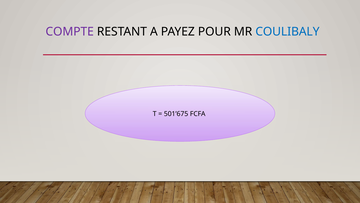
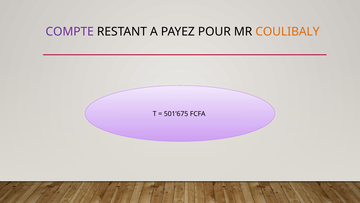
COULIBALY colour: blue -> orange
